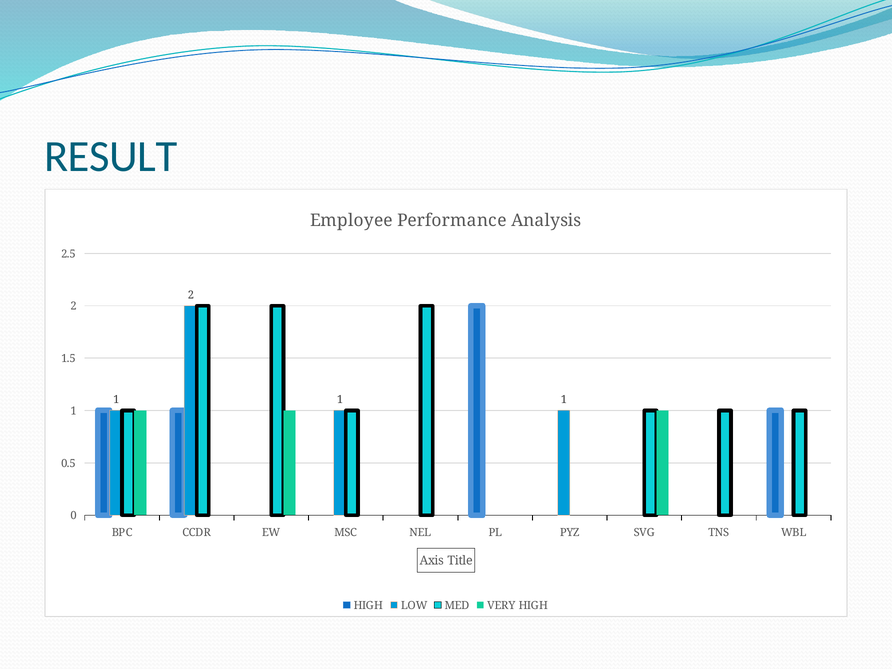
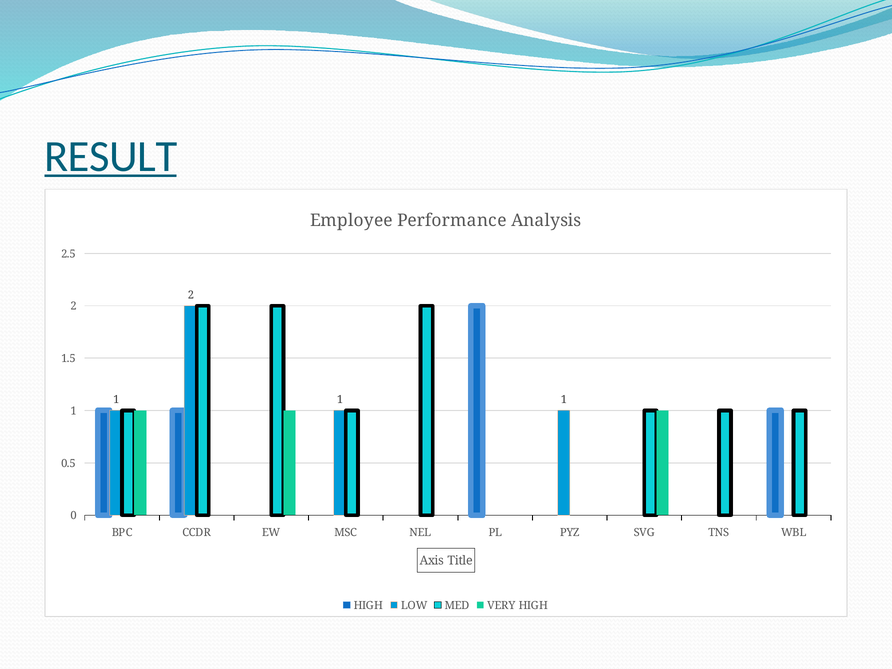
RESULT underline: none -> present
